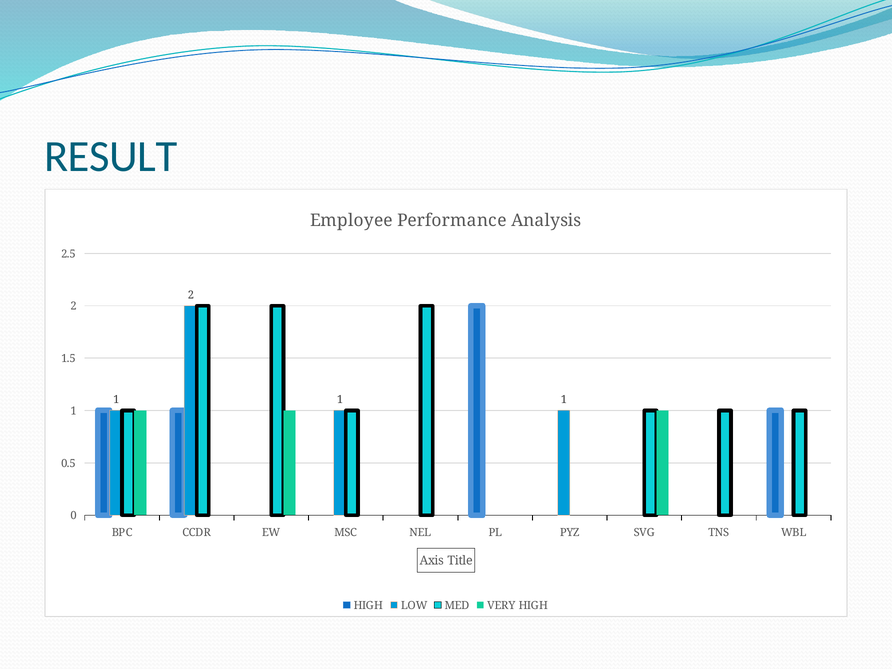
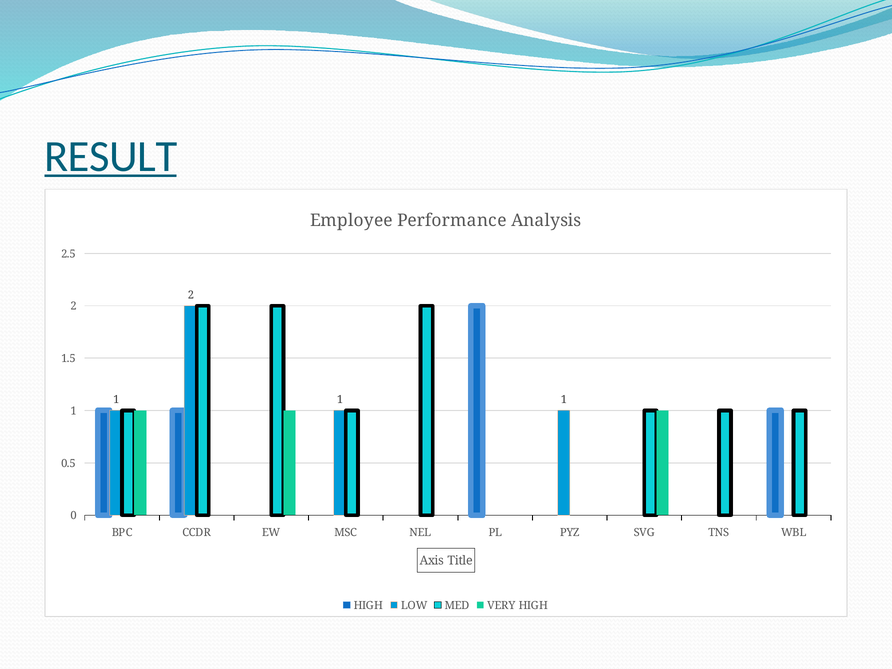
RESULT underline: none -> present
